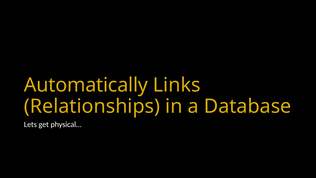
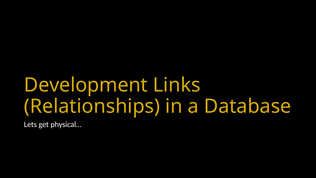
Automatically: Automatically -> Development
